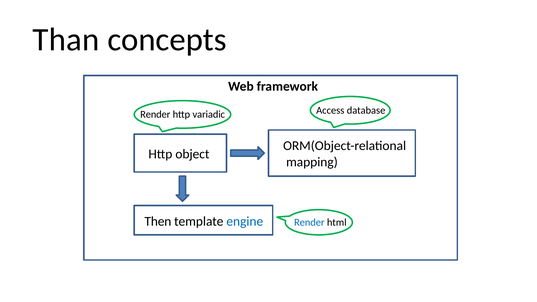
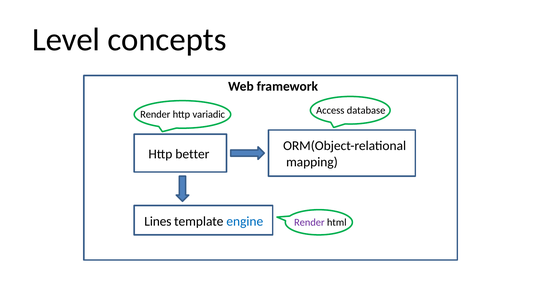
Than: Than -> Level
object: object -> better
Then: Then -> Lines
Render at (309, 222) colour: blue -> purple
